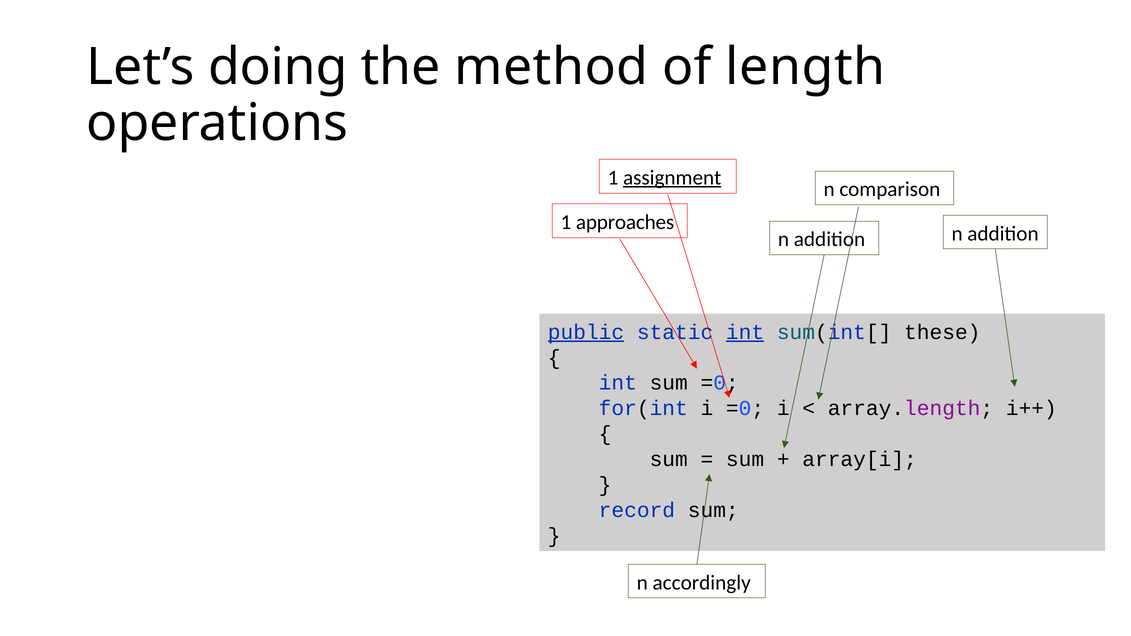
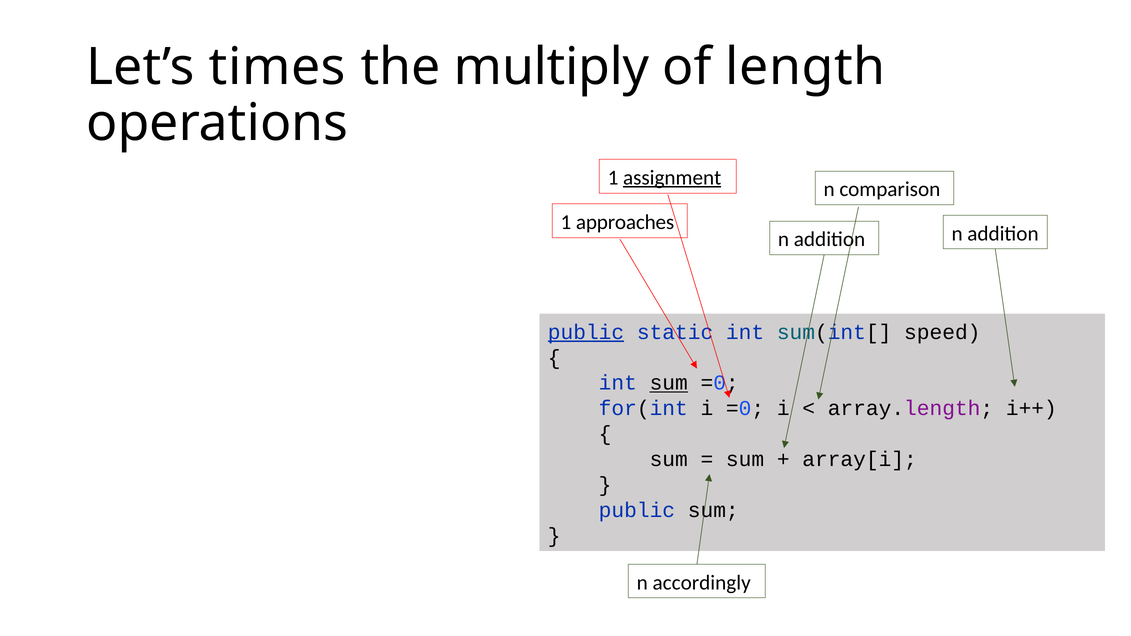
doing: doing -> times
method: method -> multiply
int at (745, 332) underline: present -> none
these: these -> speed
sum at (669, 383) underline: none -> present
record at (637, 510): record -> public
